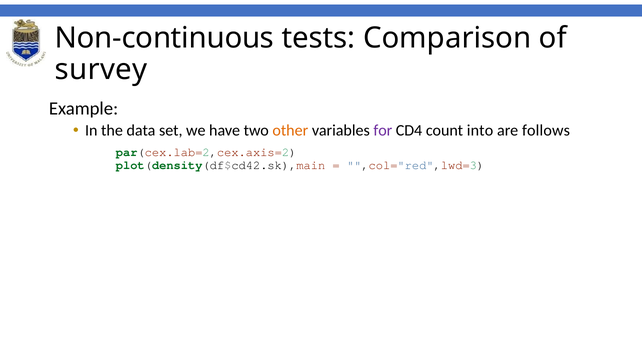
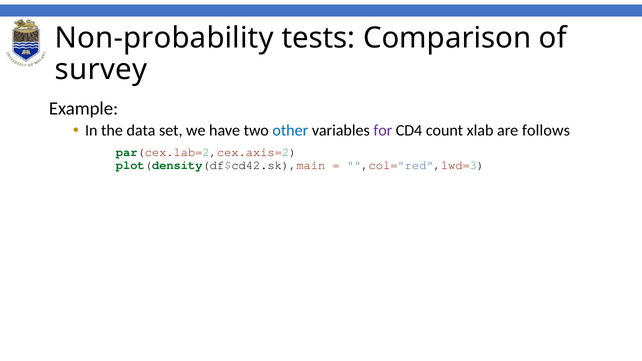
Non-continuous: Non-continuous -> Non-probability
other colour: orange -> blue
into: into -> xlab
